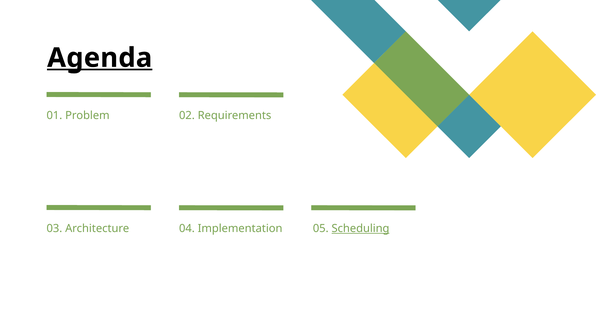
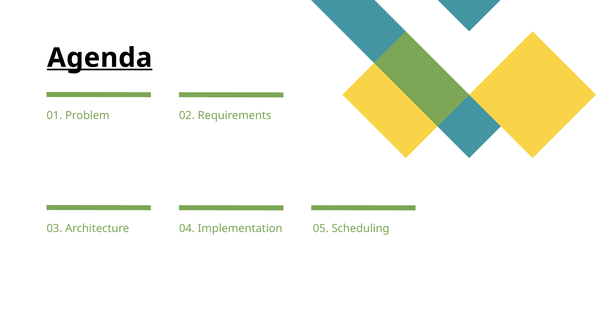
Scheduling underline: present -> none
